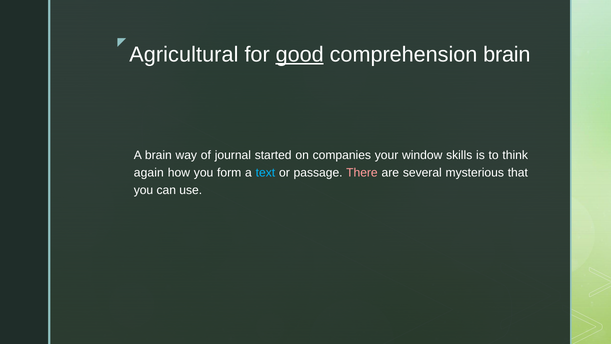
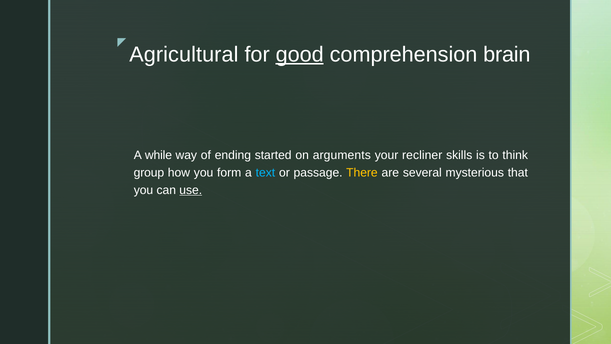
A brain: brain -> while
journal: journal -> ending
companies: companies -> arguments
window: window -> recliner
again: again -> group
There colour: pink -> yellow
use underline: none -> present
